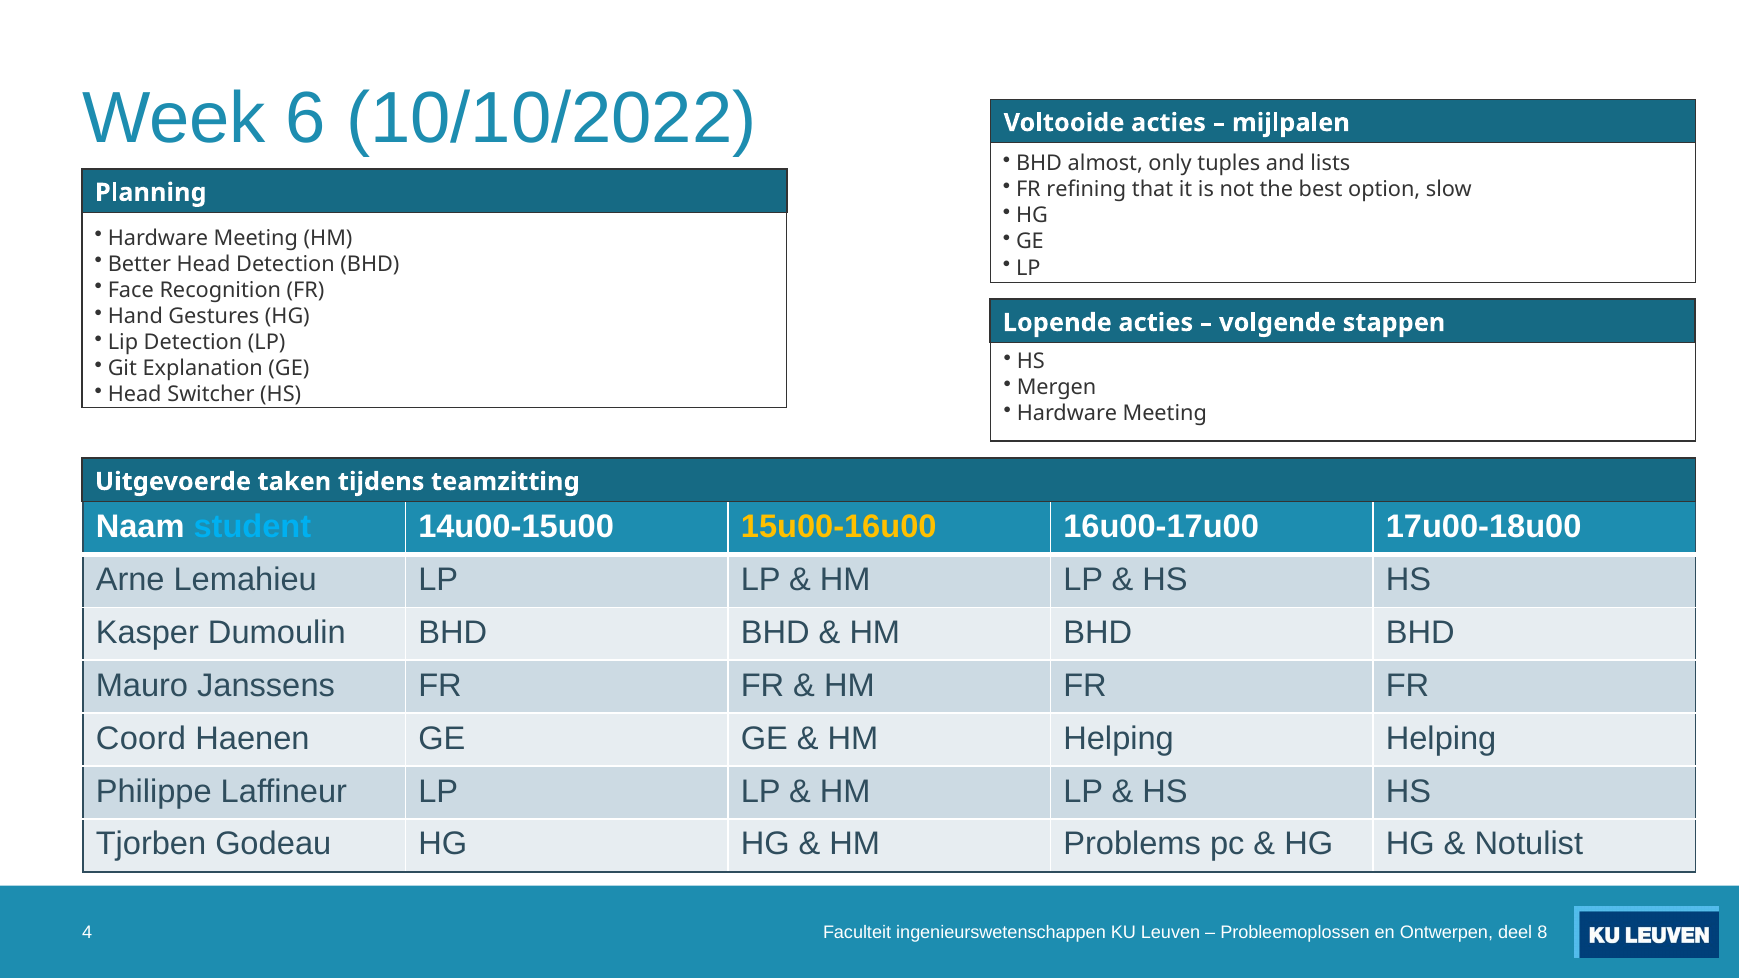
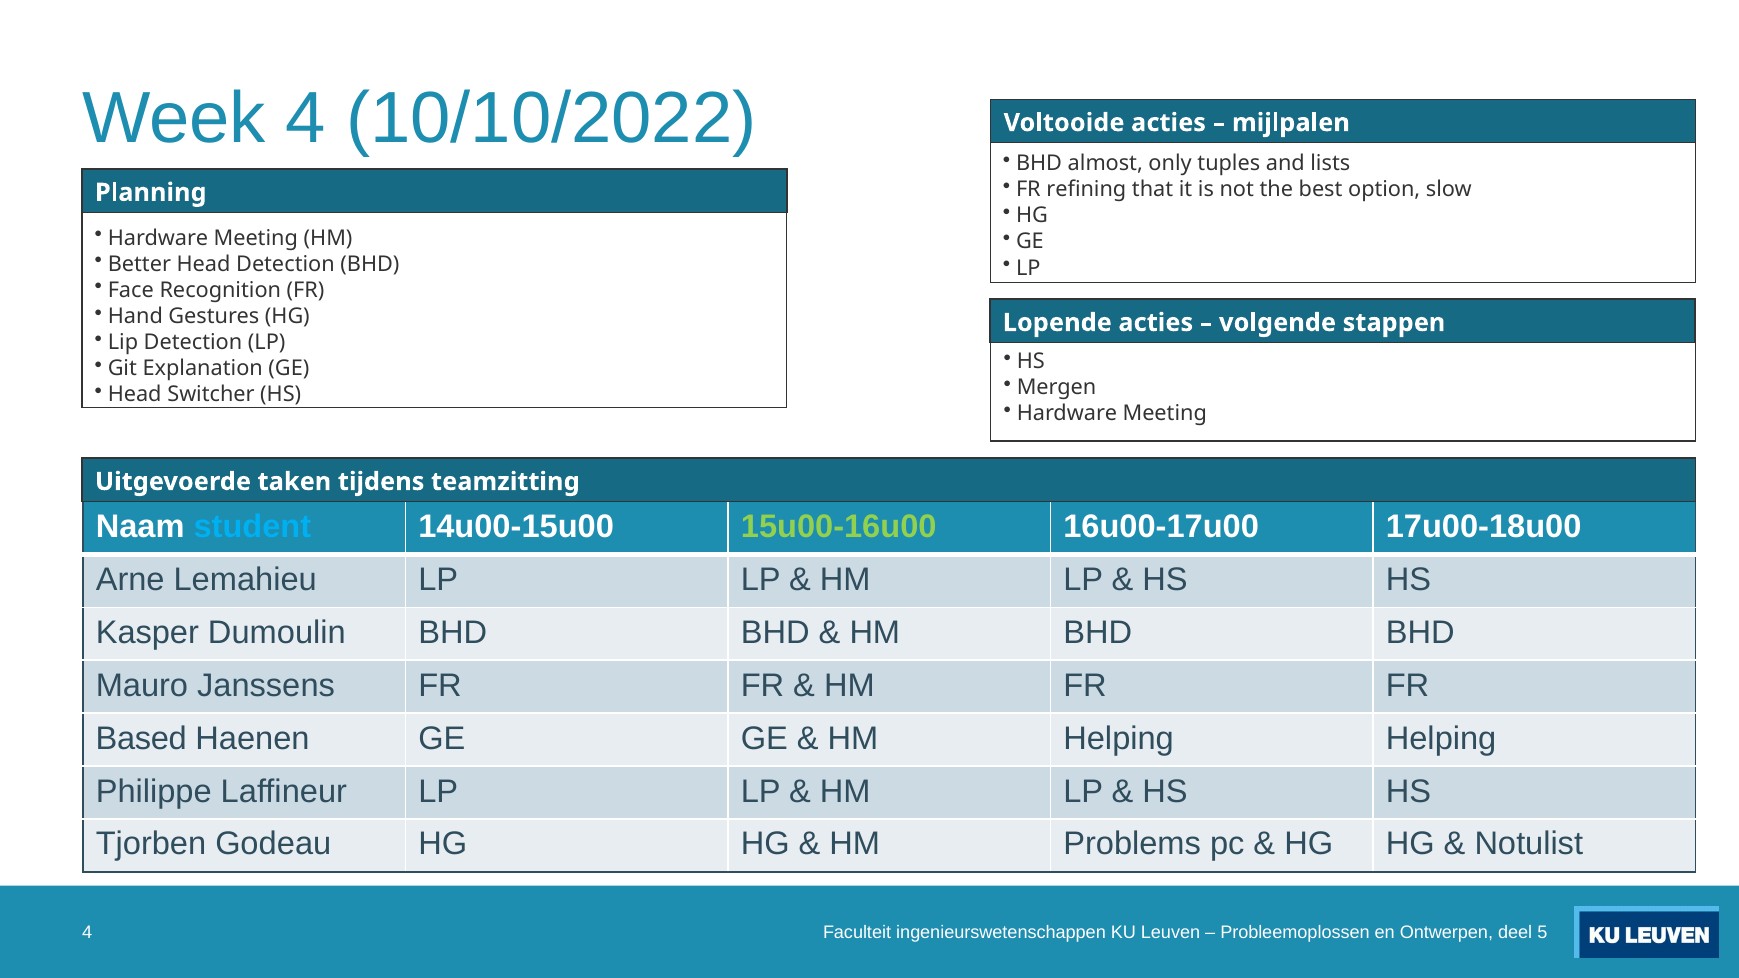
Week 6: 6 -> 4
15u00-16u00 colour: yellow -> light green
Coord: Coord -> Based
8: 8 -> 5
